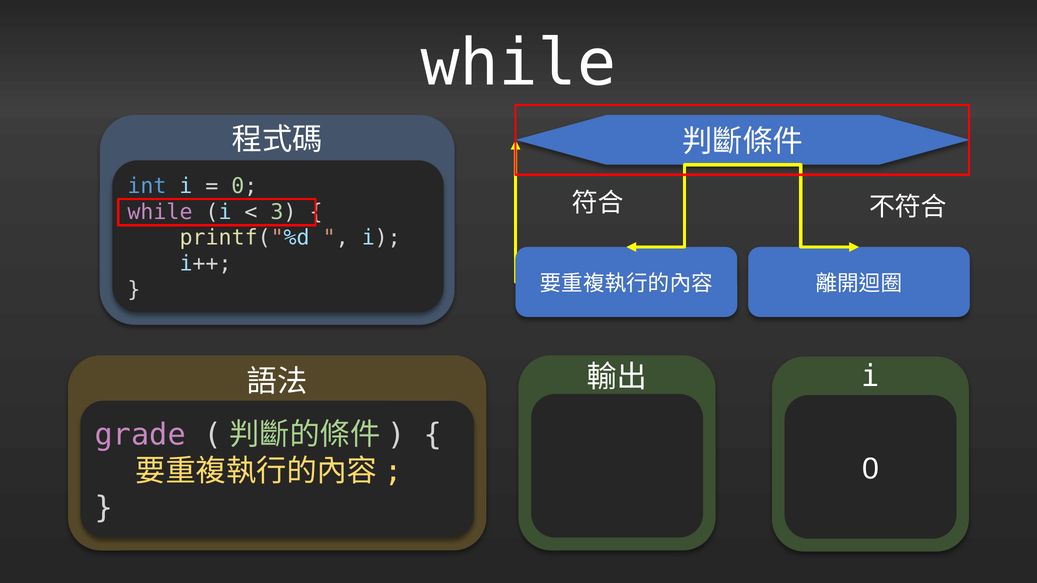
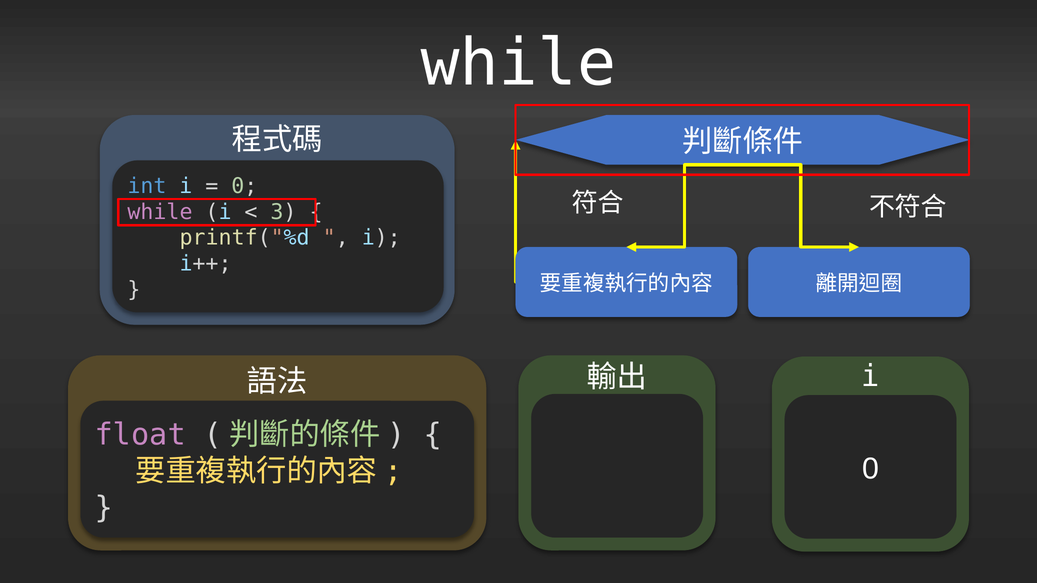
grade: grade -> float
